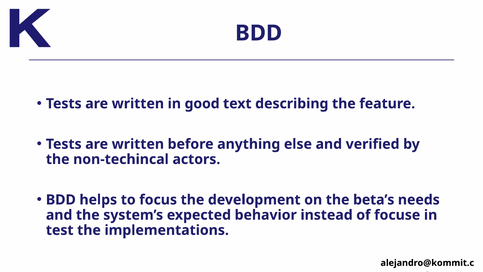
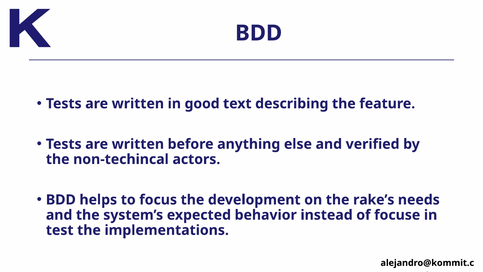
beta’s: beta’s -> rake’s
